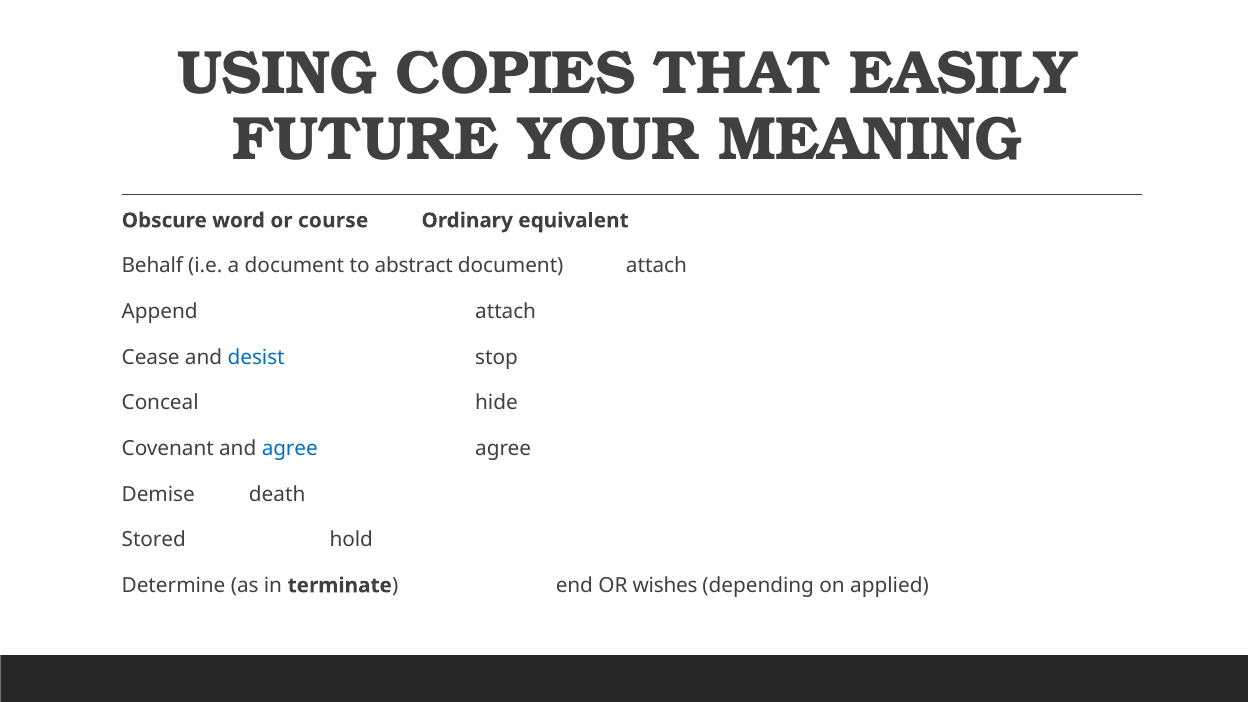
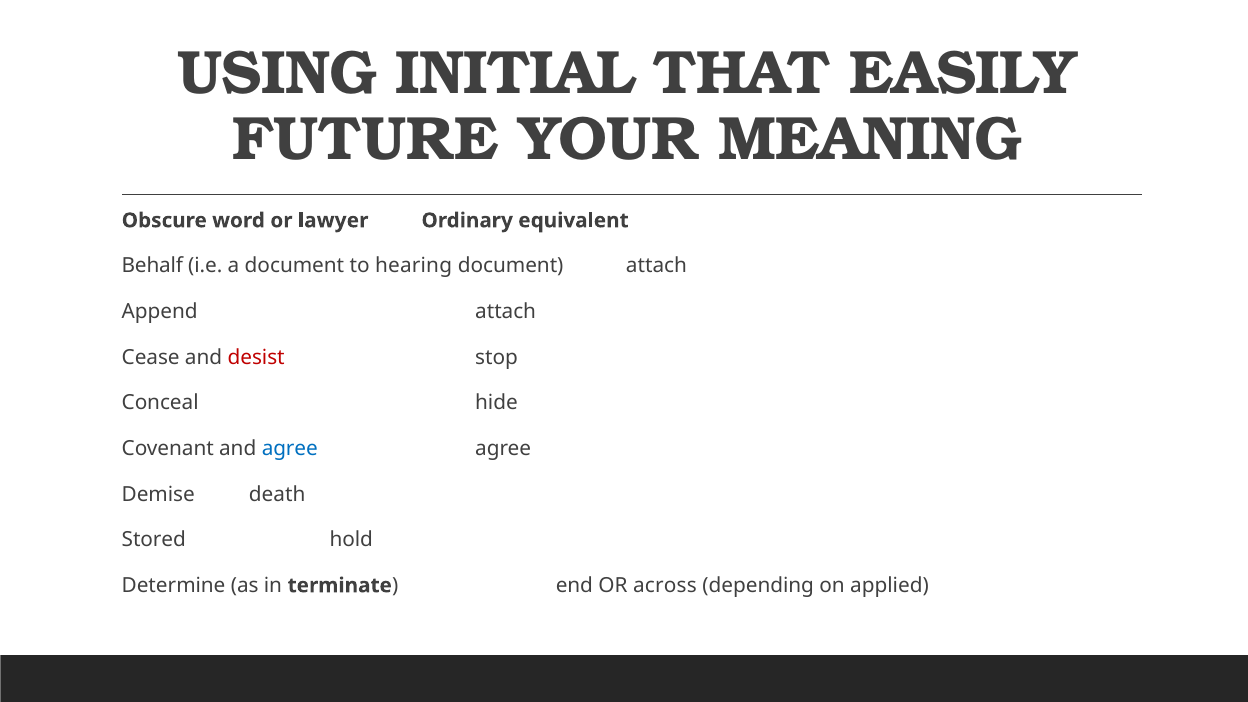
COPIES: COPIES -> INITIAL
course: course -> lawyer
abstract: abstract -> hearing
desist colour: blue -> red
wishes: wishes -> across
